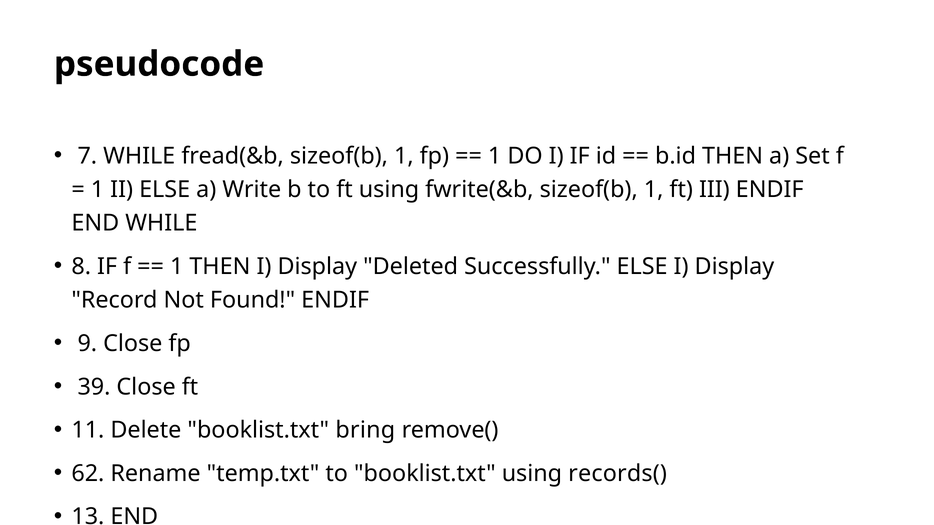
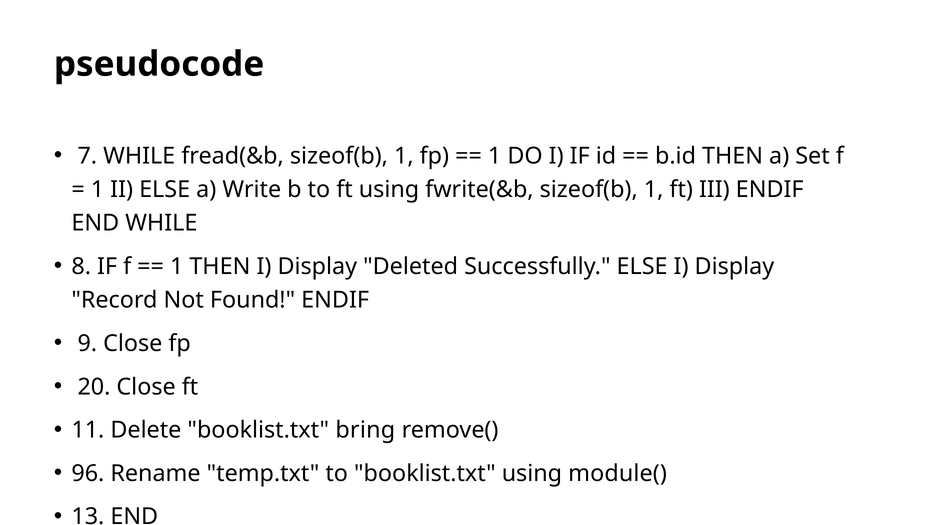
39: 39 -> 20
62: 62 -> 96
records(: records( -> module(
